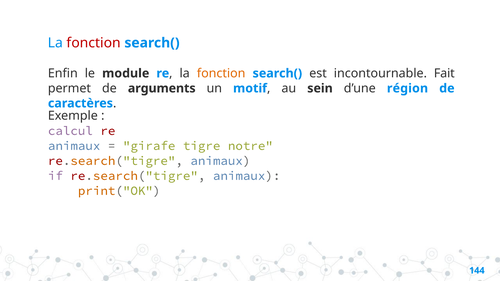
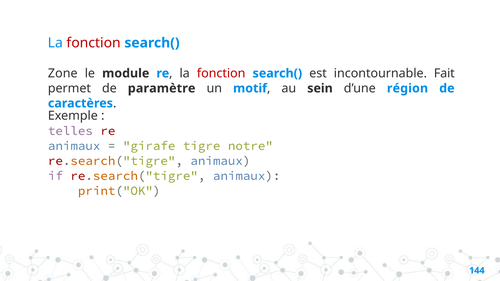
Enfin: Enfin -> Zone
fonction at (221, 73) colour: orange -> red
arguments: arguments -> paramètre
calcul: calcul -> telles
